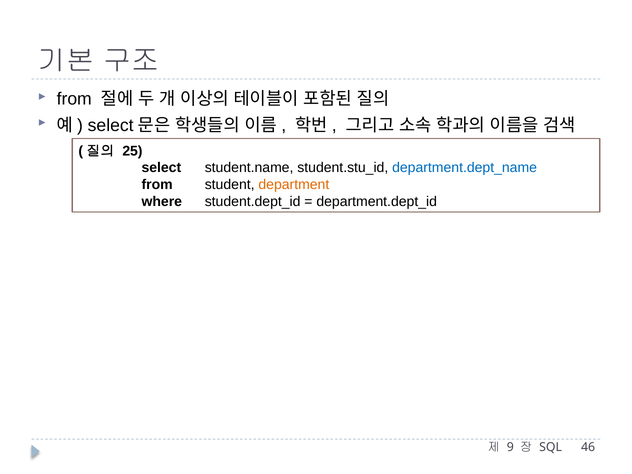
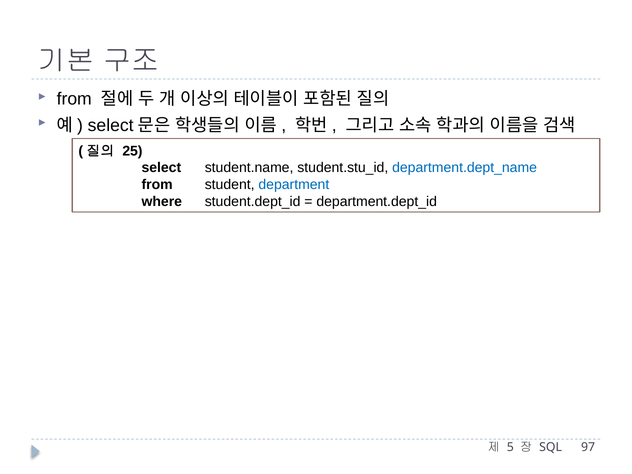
department colour: orange -> blue
9: 9 -> 5
46: 46 -> 97
